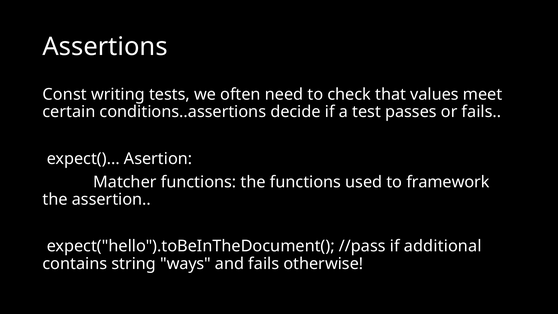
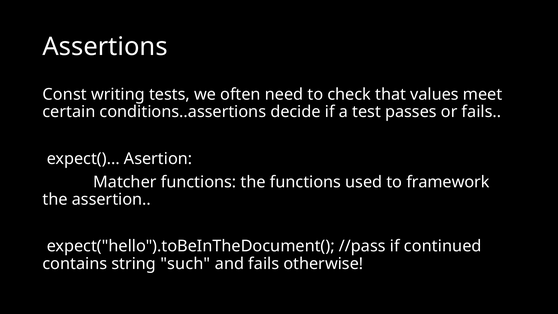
additional: additional -> continued
ways: ways -> such
